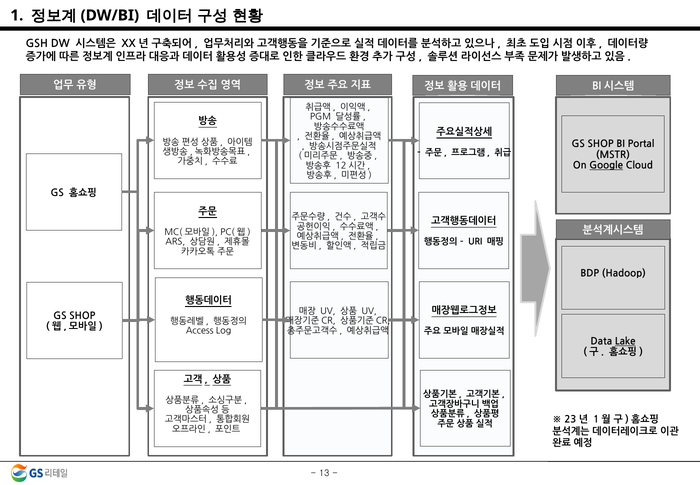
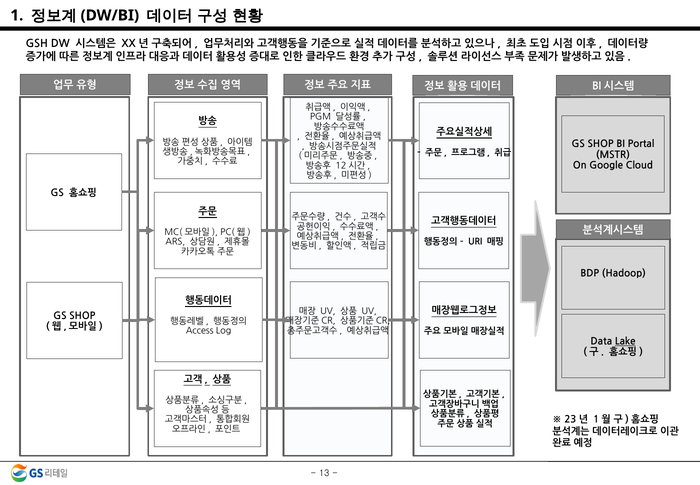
Google underline: present -> none
